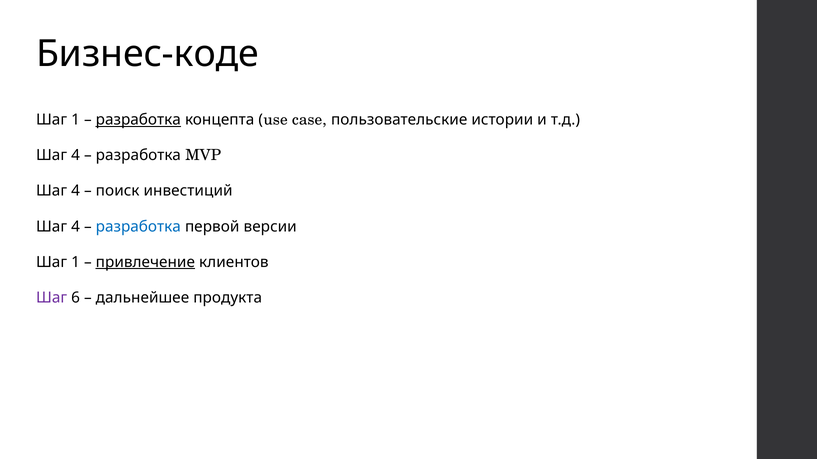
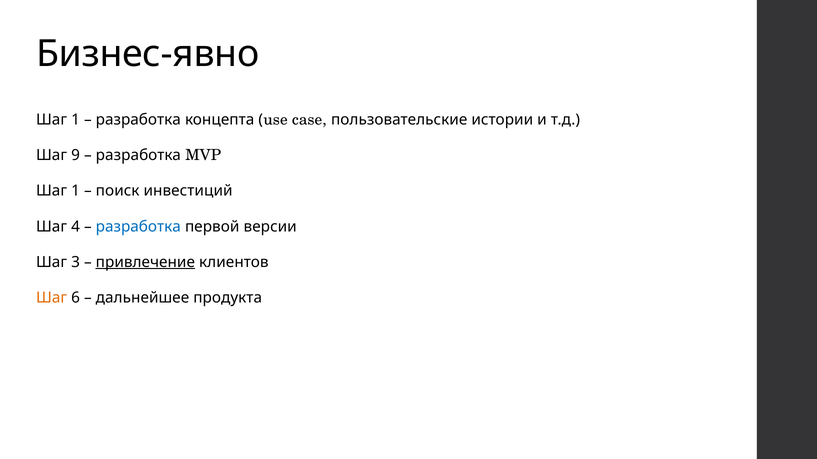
Бизнес-коде: Бизнес-коде -> Бизнес-явно
разработка at (138, 120) underline: present -> none
4 at (76, 156): 4 -> 9
4 at (76, 191): 4 -> 1
1 at (76, 262): 1 -> 3
Шаг at (52, 298) colour: purple -> orange
